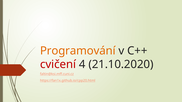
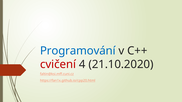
Programování colour: orange -> blue
